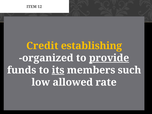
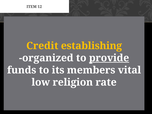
its underline: present -> none
such: such -> vital
allowed: allowed -> religion
